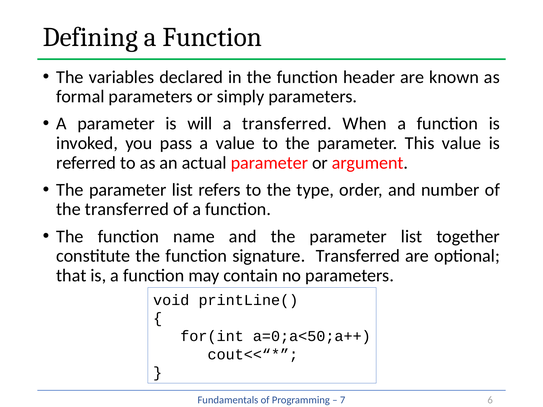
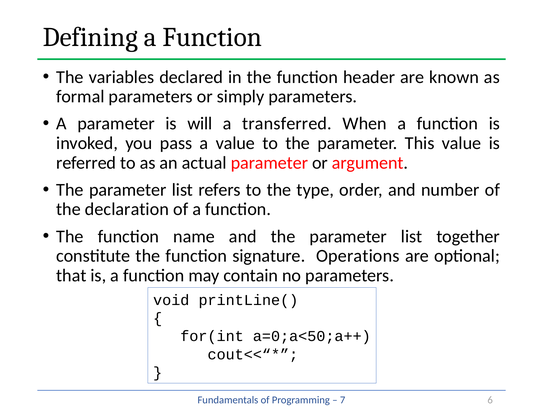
the transferred: transferred -> declaration
signature Transferred: Transferred -> Operations
